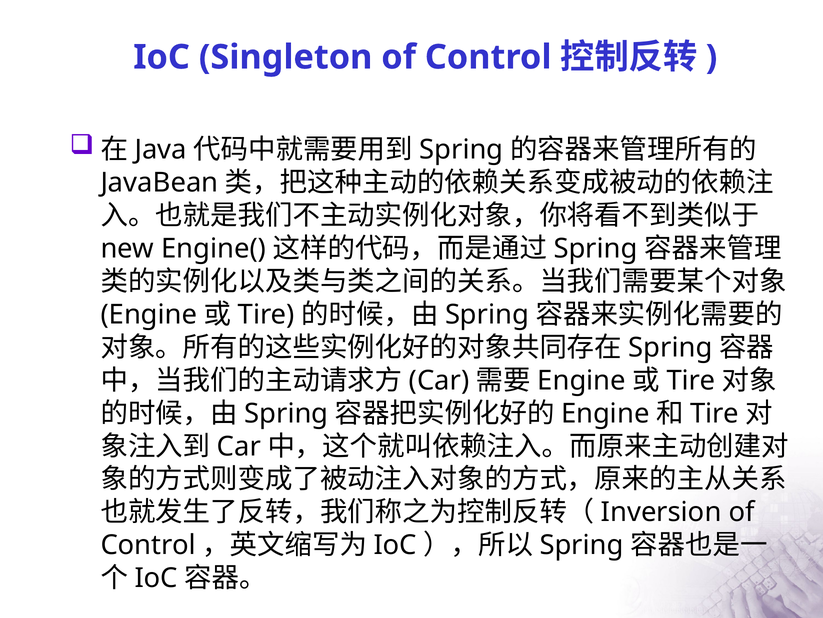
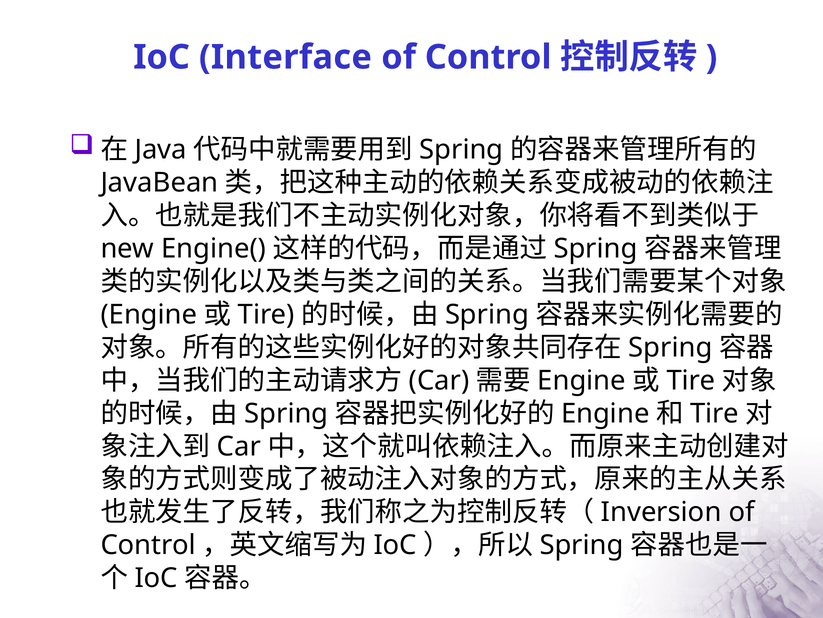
Singleton: Singleton -> Interface
